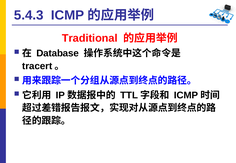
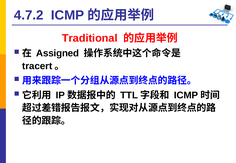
5.4.3: 5.4.3 -> 4.7.2
Database: Database -> Assigned
